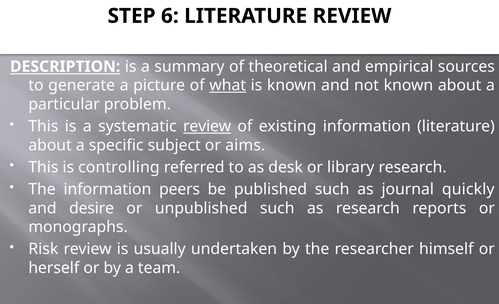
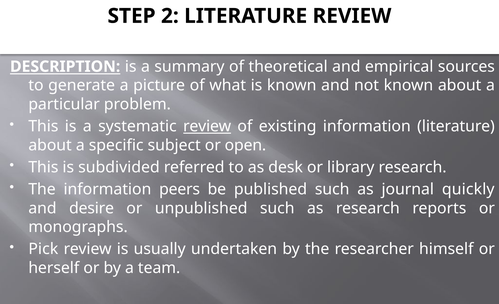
6: 6 -> 2
what underline: present -> none
aims: aims -> open
controlling: controlling -> subdivided
Risk: Risk -> Pick
